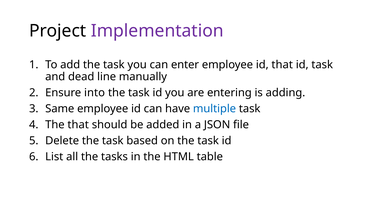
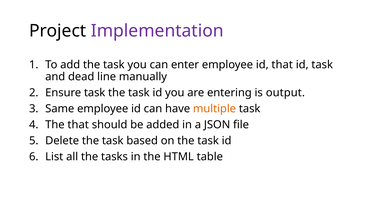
Ensure into: into -> task
adding: adding -> output
multiple colour: blue -> orange
